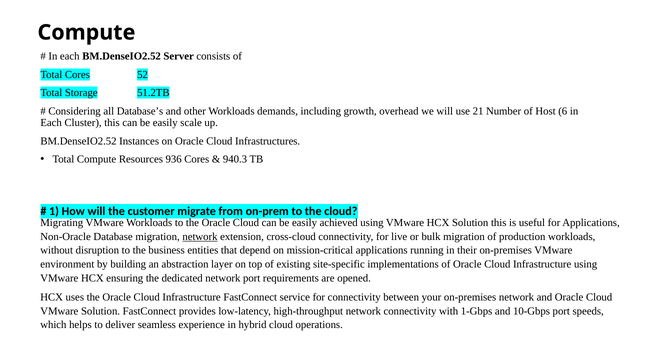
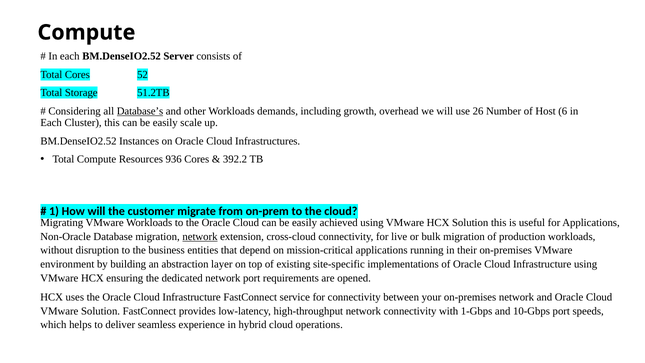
Database’s underline: none -> present
21: 21 -> 26
940.3: 940.3 -> 392.2
